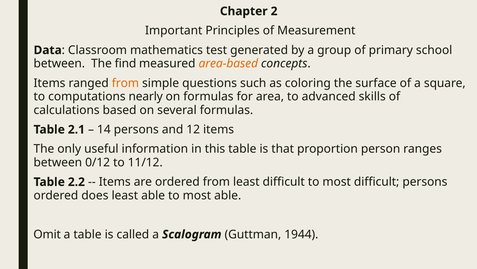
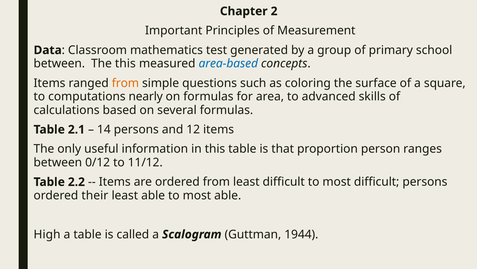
The find: find -> this
area-based colour: orange -> blue
does: does -> their
Omit: Omit -> High
